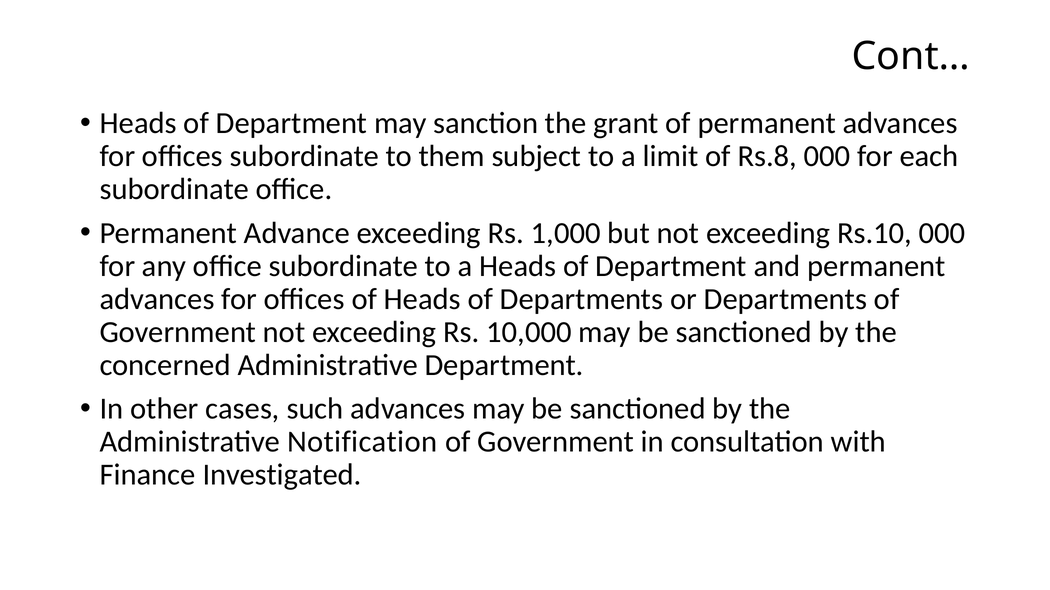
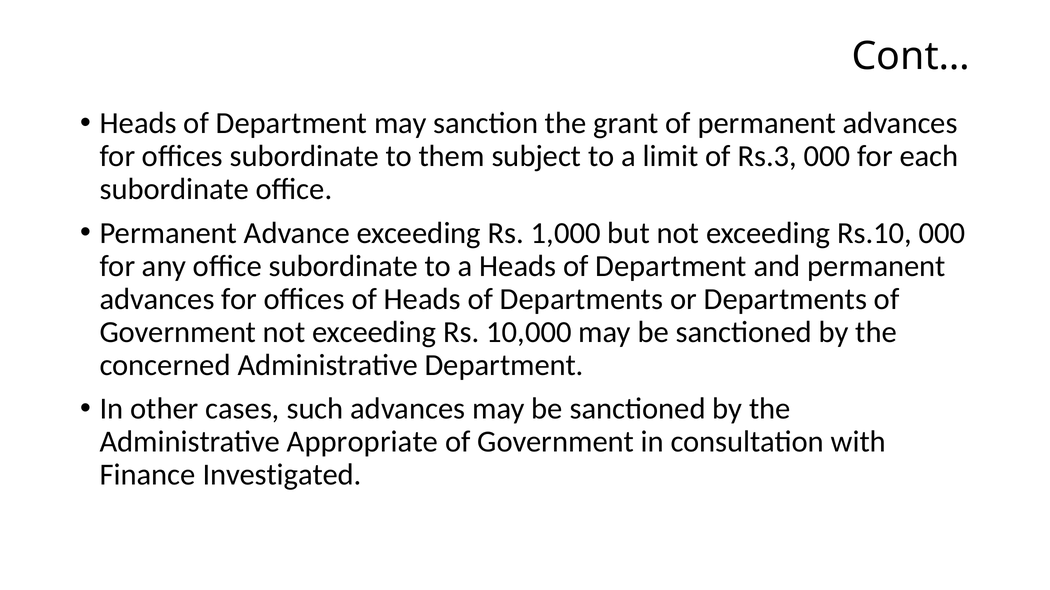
Rs.8: Rs.8 -> Rs.3
Notification: Notification -> Appropriate
